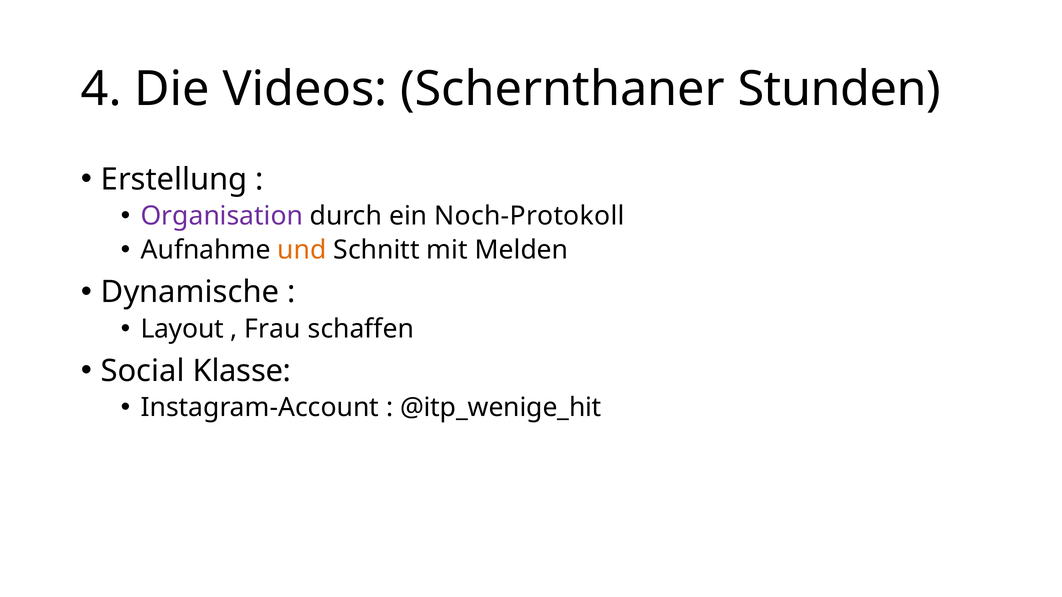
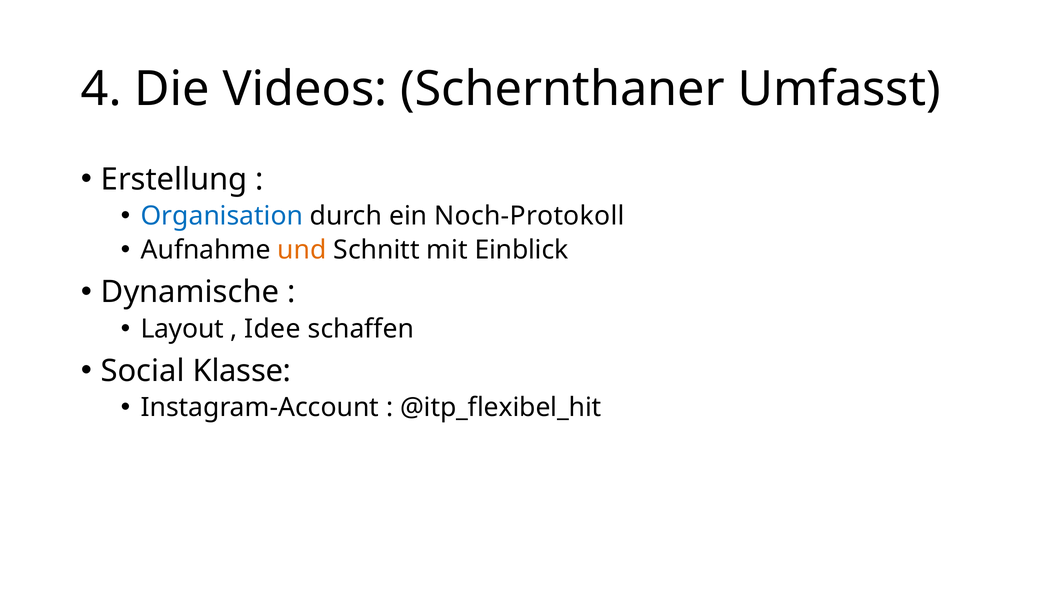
Stunden: Stunden -> Umfasst
Organisation colour: purple -> blue
Melden: Melden -> Einblick
Frau: Frau -> Idee
@itp_wenige_hit: @itp_wenige_hit -> @itp_flexibel_hit
